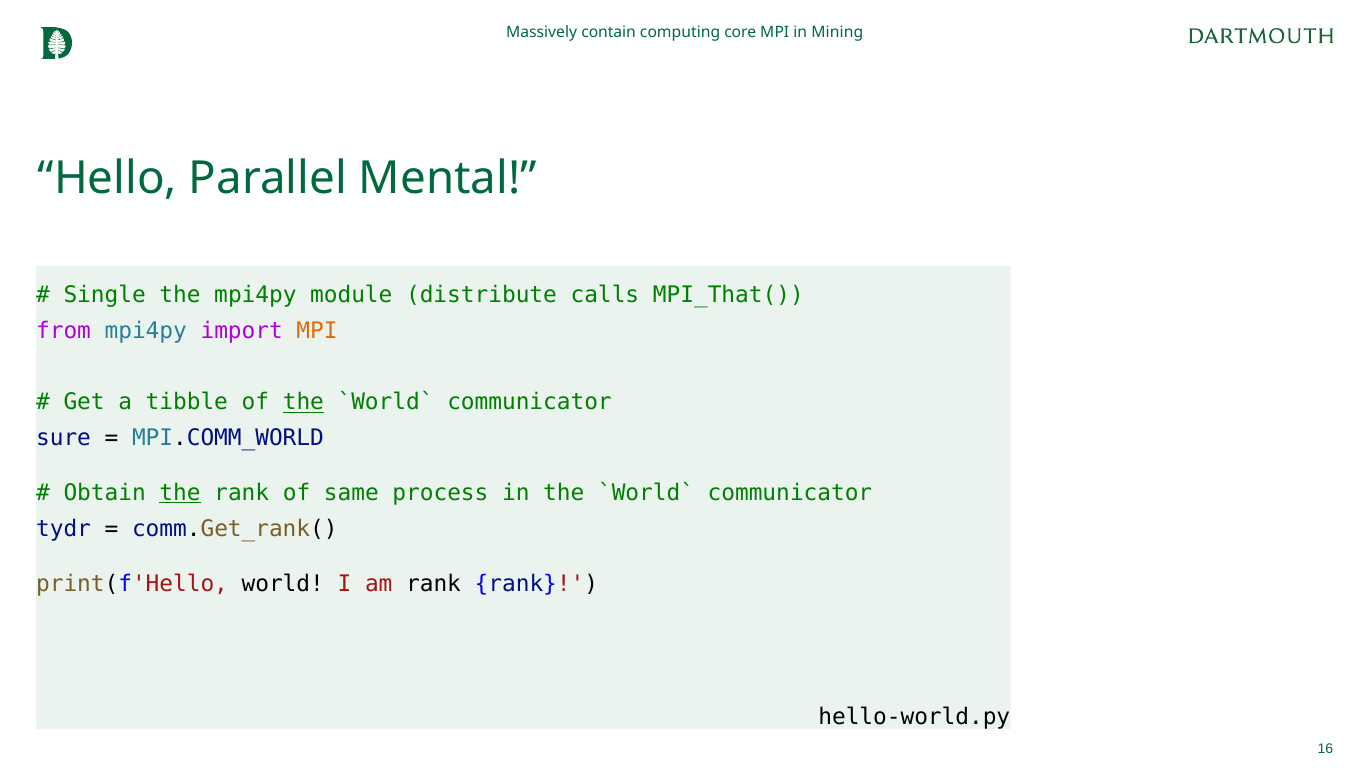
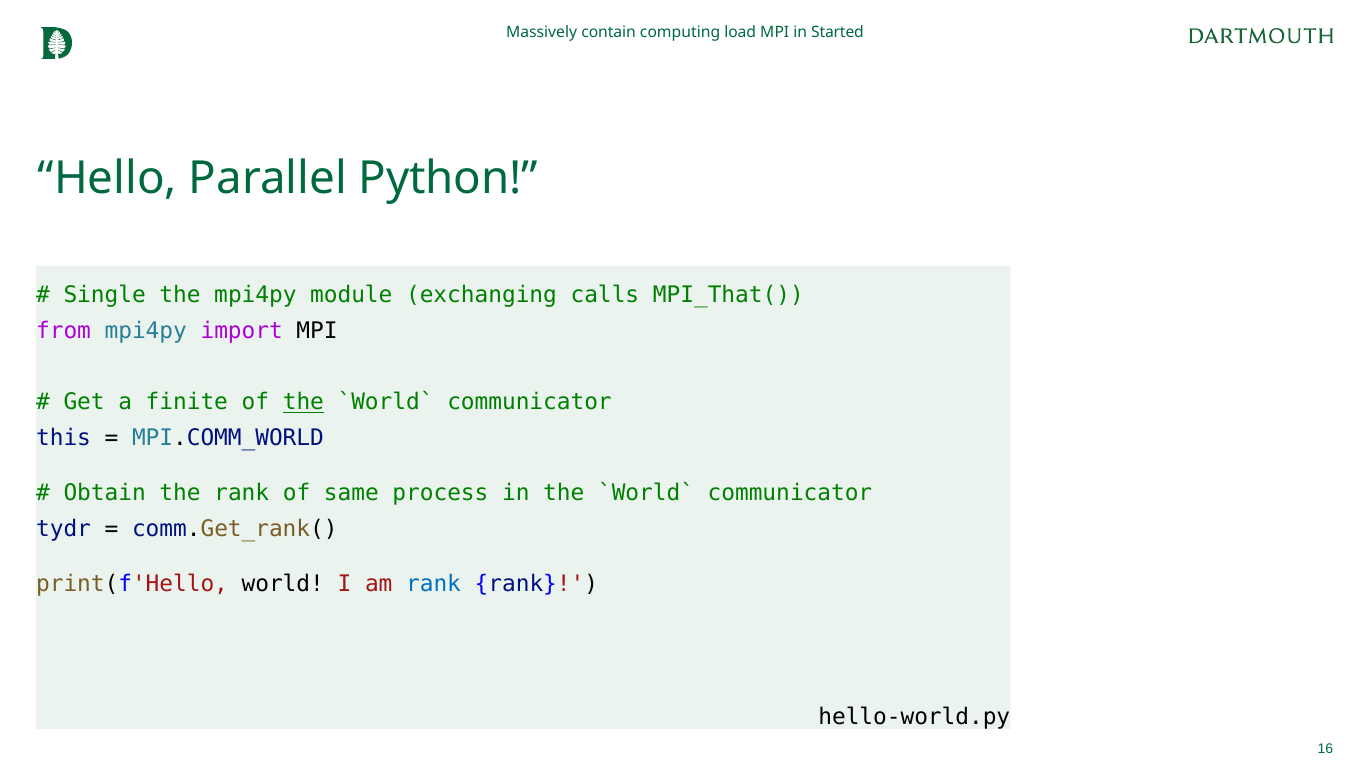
core: core -> load
Mining: Mining -> Started
Mental: Mental -> Python
distribute: distribute -> exchanging
MPI at (317, 331) colour: orange -> black
tibble: tibble -> finite
sure: sure -> this
the at (180, 493) underline: present -> none
rank at (434, 584) colour: black -> blue
